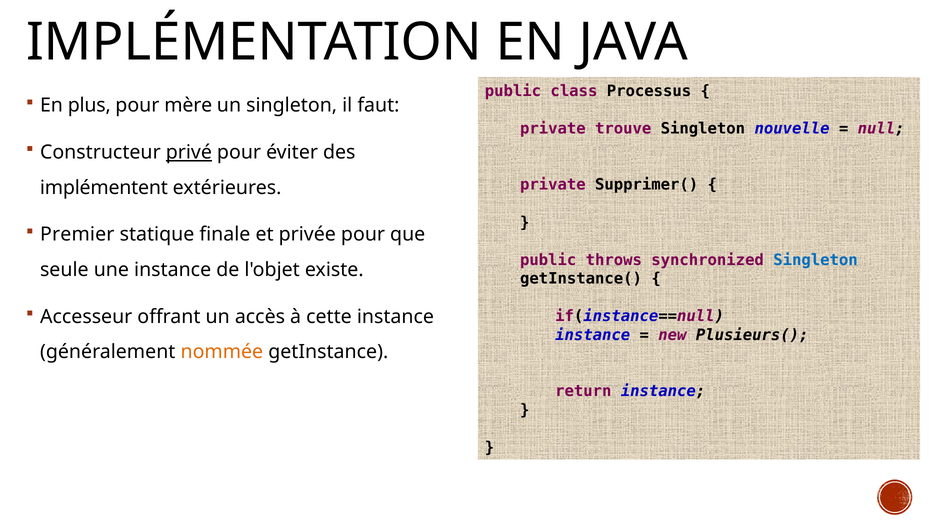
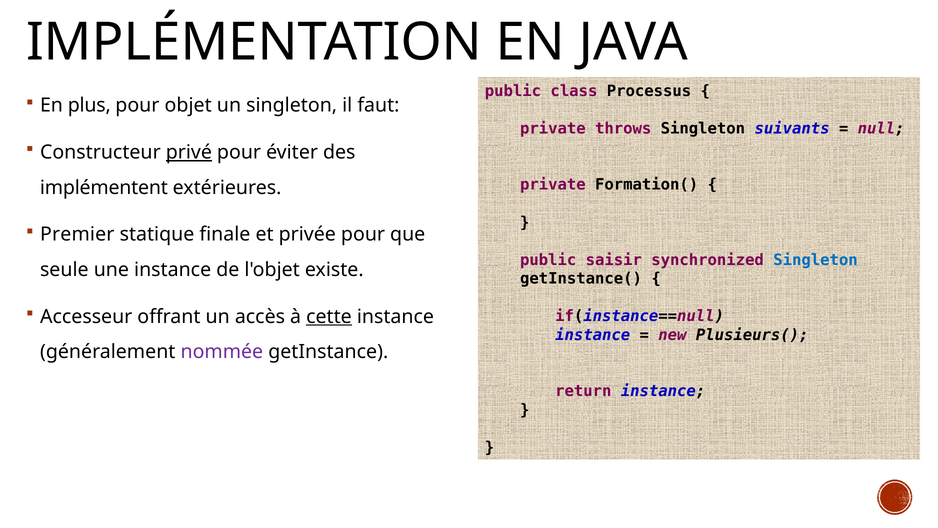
mère: mère -> objet
trouve: trouve -> throws
nouvelle: nouvelle -> suivants
Supprimer(: Supprimer( -> Formation(
throws: throws -> saisir
cette underline: none -> present
nommée colour: orange -> purple
